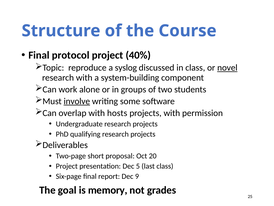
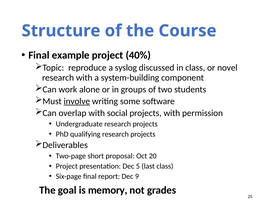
protocol: protocol -> example
novel underline: present -> none
hosts: hosts -> social
